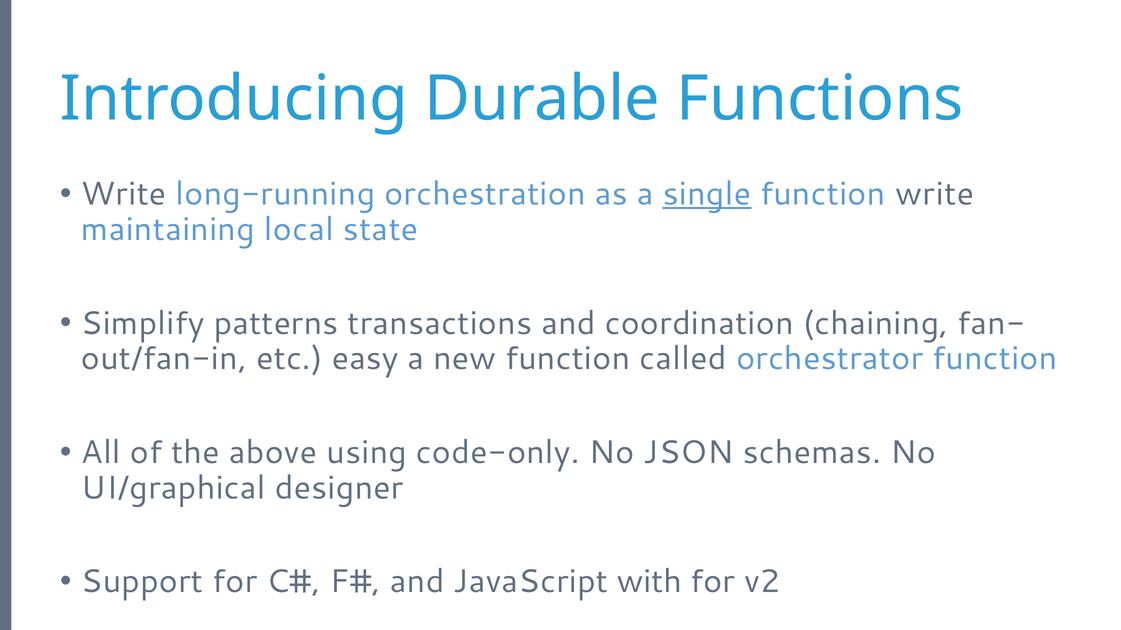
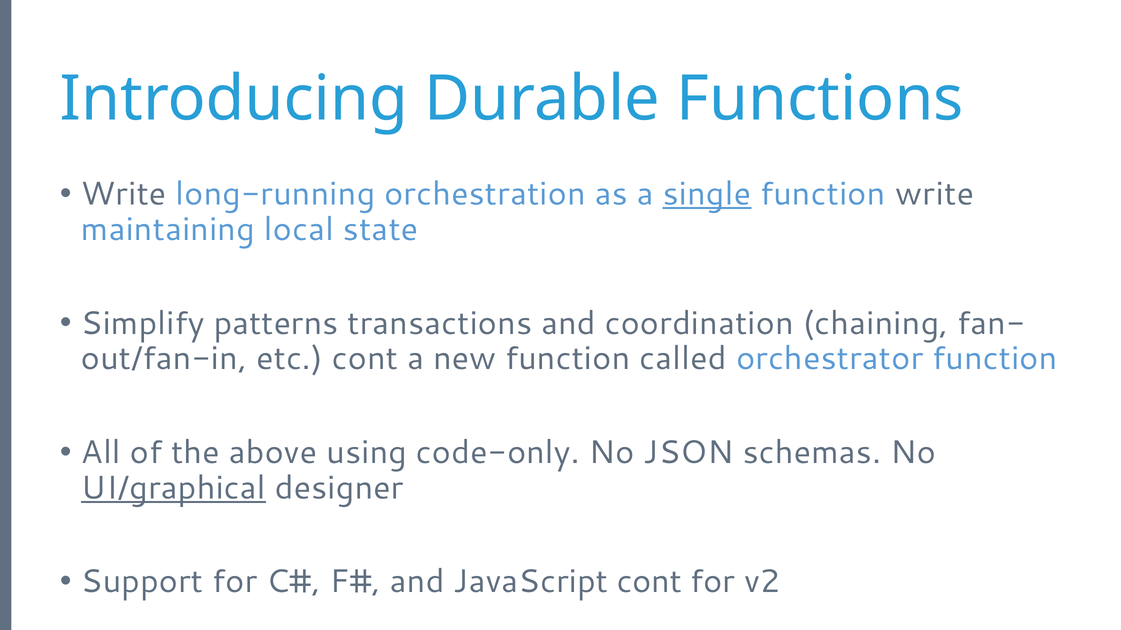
etc easy: easy -> cont
UI/graphical underline: none -> present
JavaScript with: with -> cont
